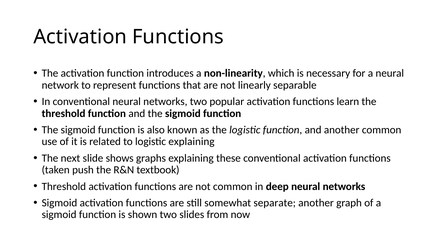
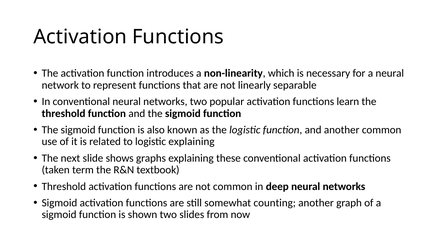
push: push -> term
separate: separate -> counting
